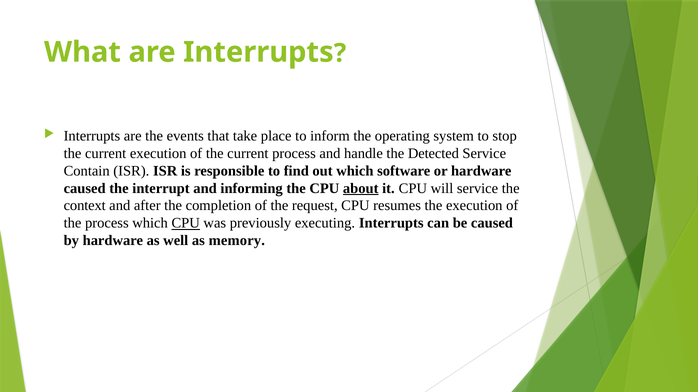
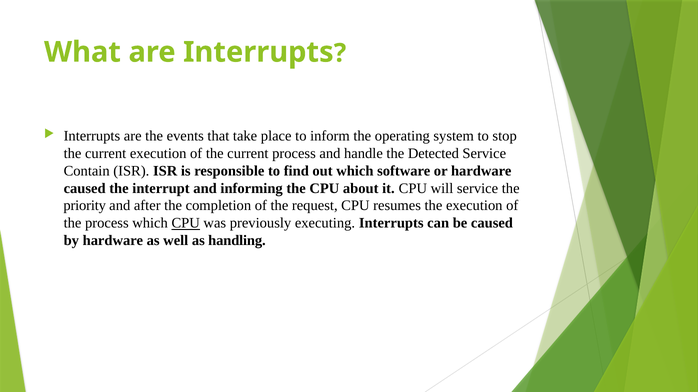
about underline: present -> none
context: context -> priority
memory: memory -> handling
